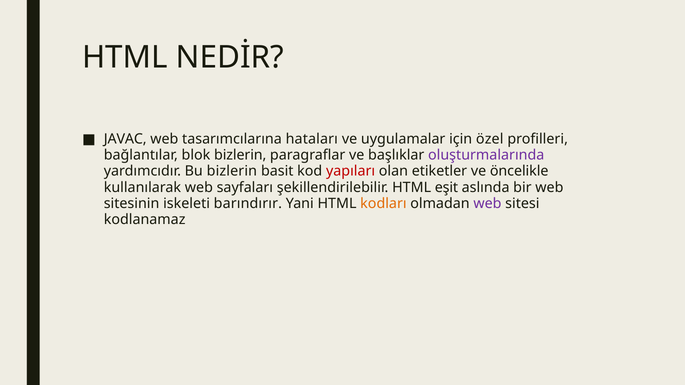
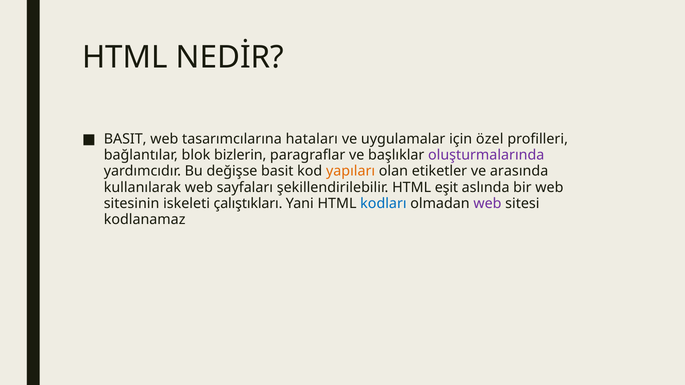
JAVAC at (125, 139): JAVAC -> BASIT
Bu bizlerin: bizlerin -> değişse
yapıları colour: red -> orange
öncelikle: öncelikle -> arasında
barındırır: barındırır -> çalıştıkları
kodları colour: orange -> blue
